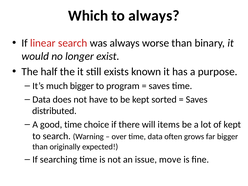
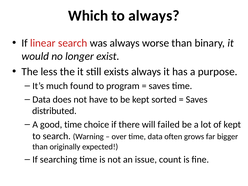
half: half -> less
exists known: known -> always
much bigger: bigger -> found
items: items -> failed
move: move -> count
